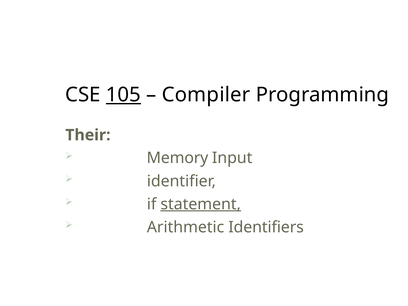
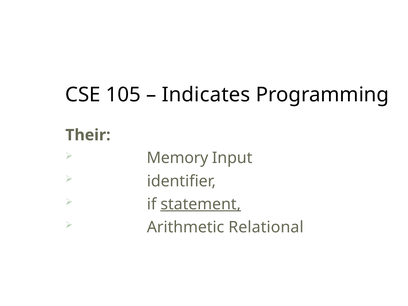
105 underline: present -> none
Compiler: Compiler -> Indicates
Identifiers: Identifiers -> Relational
